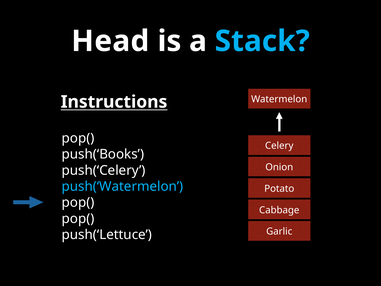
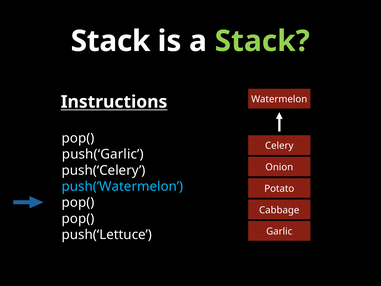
Head at (110, 41): Head -> Stack
Stack at (262, 41) colour: light blue -> light green
push(‘Books: push(‘Books -> push(‘Garlic
